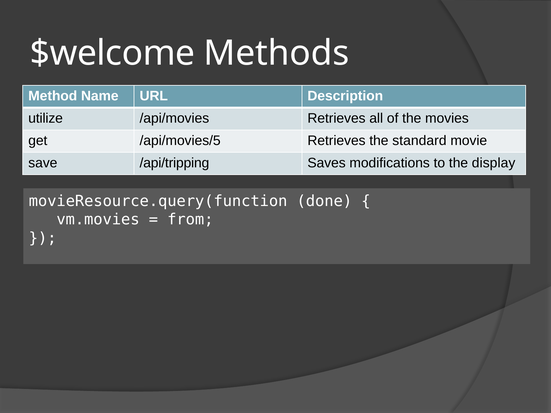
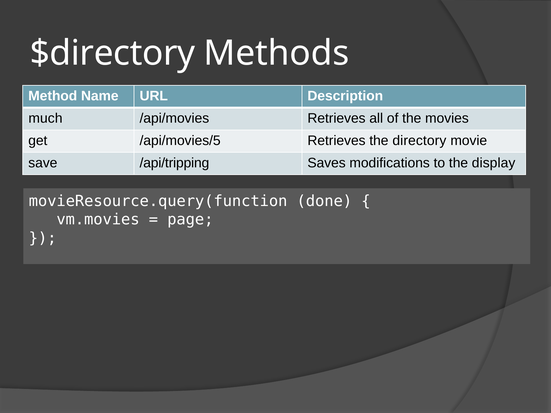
$welcome: $welcome -> $directory
utilize: utilize -> much
standard: standard -> directory
from: from -> page
